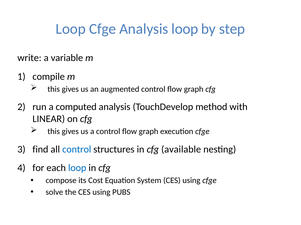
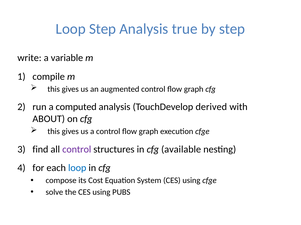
Loop Cfge: Cfge -> Step
Analysis loop: loop -> true
method: method -> derived
LINEAR: LINEAR -> ABOUT
control at (77, 150) colour: blue -> purple
